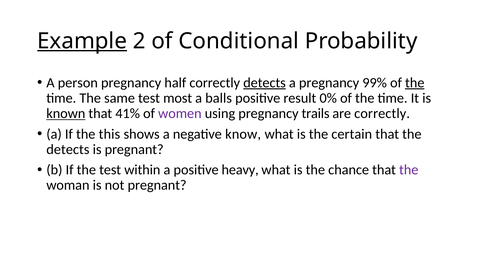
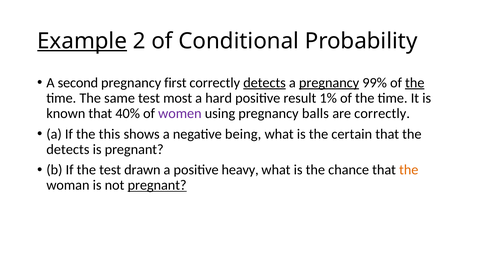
person: person -> second
half: half -> first
pregnancy at (329, 83) underline: none -> present
balls: balls -> hard
0%: 0% -> 1%
known underline: present -> none
41%: 41% -> 40%
trails: trails -> balls
know: know -> being
within: within -> drawn
the at (409, 170) colour: purple -> orange
pregnant at (157, 185) underline: none -> present
